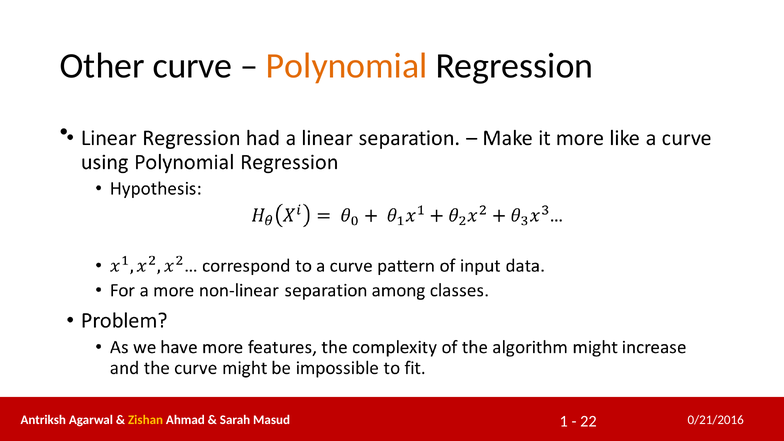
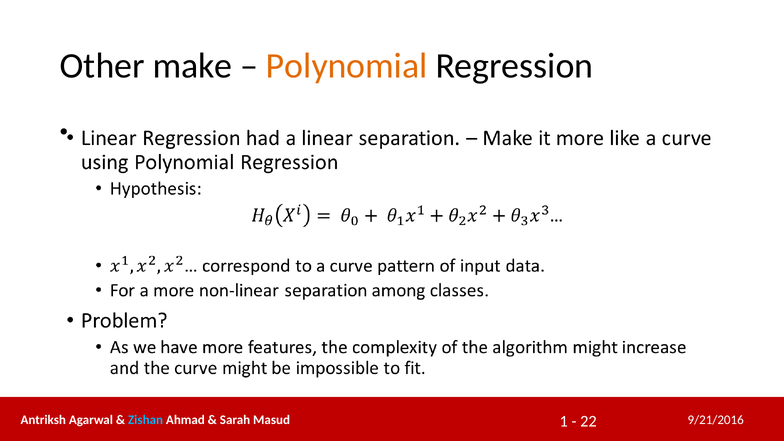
curve: curve -> make
Zishan colour: yellow -> light blue
0/21/2016: 0/21/2016 -> 9/21/2016
